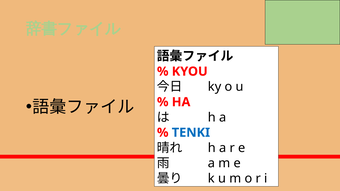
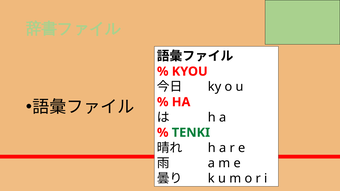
TENKI at (191, 133) colour: blue -> green
